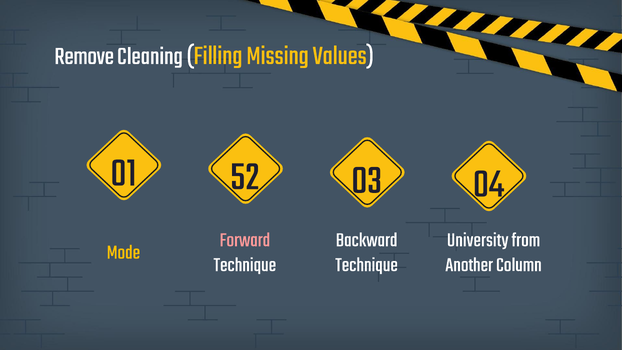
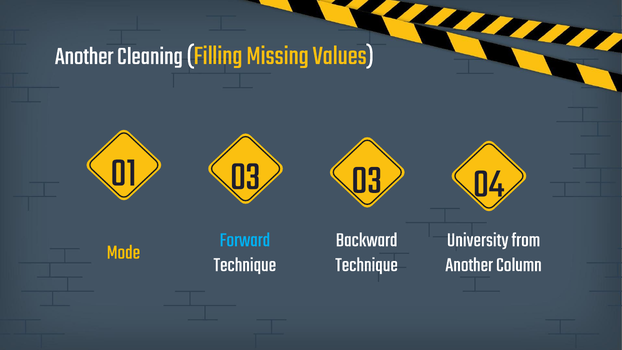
Remove at (84, 56): Remove -> Another
01 52: 52 -> 03
Forward colour: pink -> light blue
